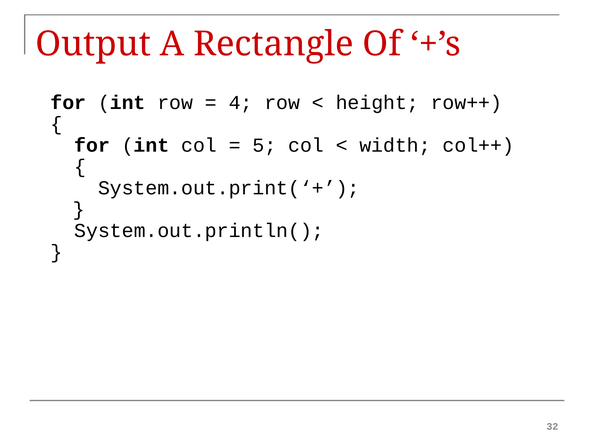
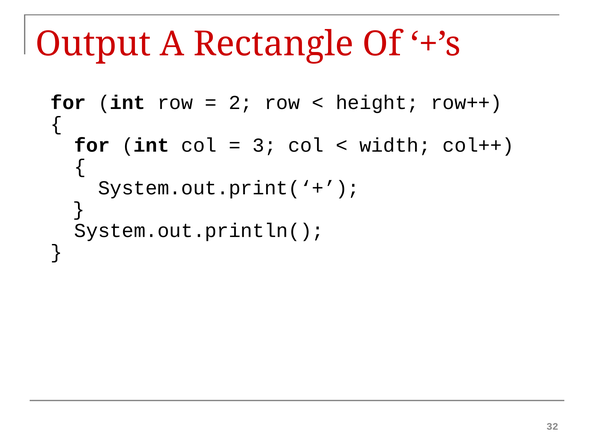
4: 4 -> 2
5: 5 -> 3
